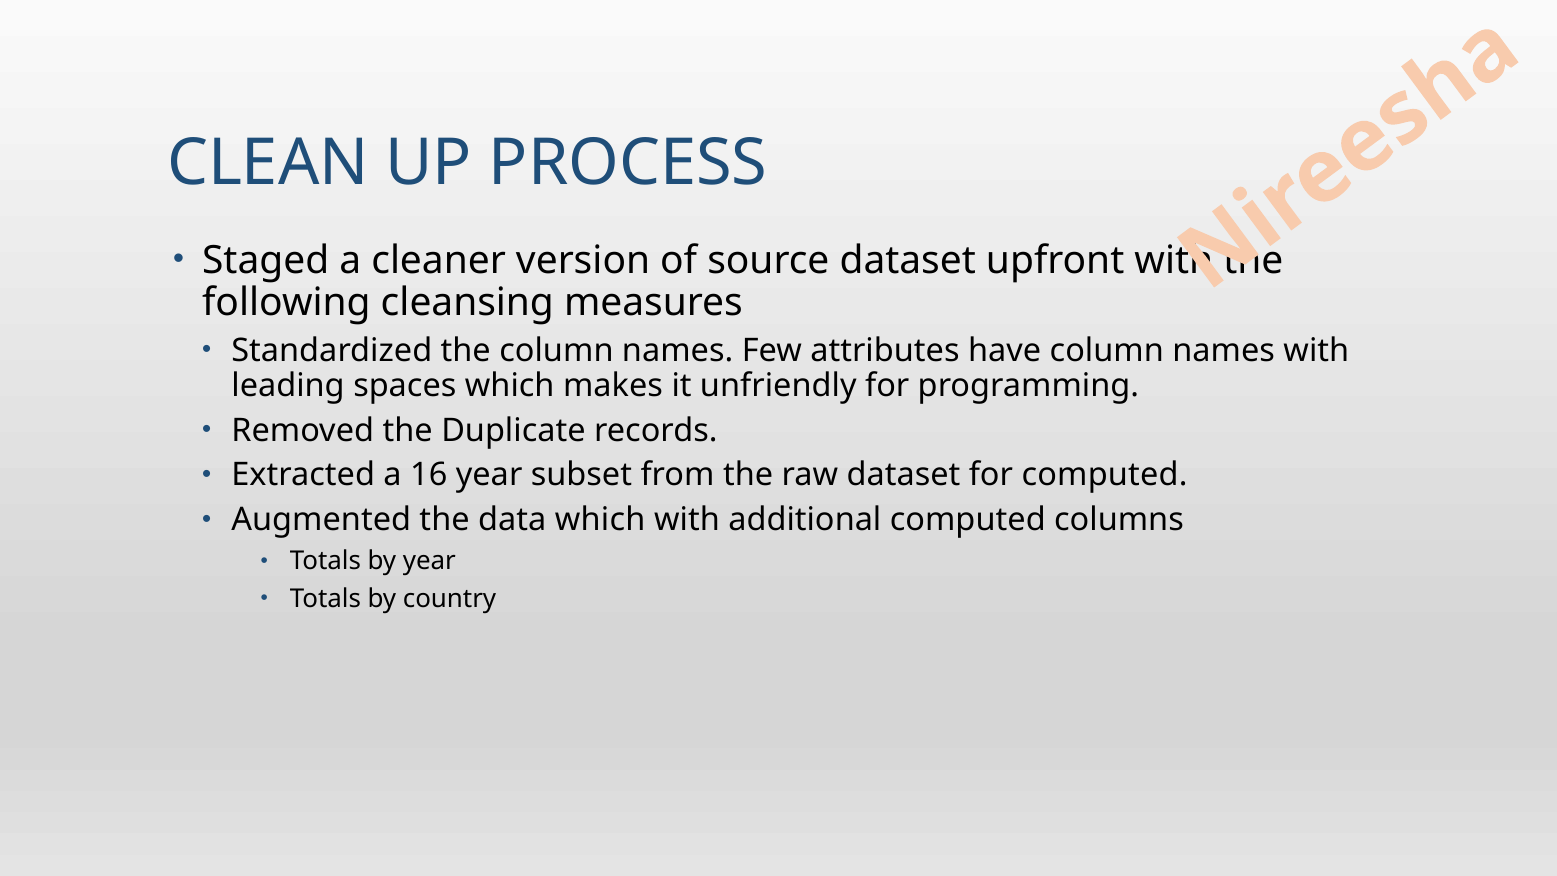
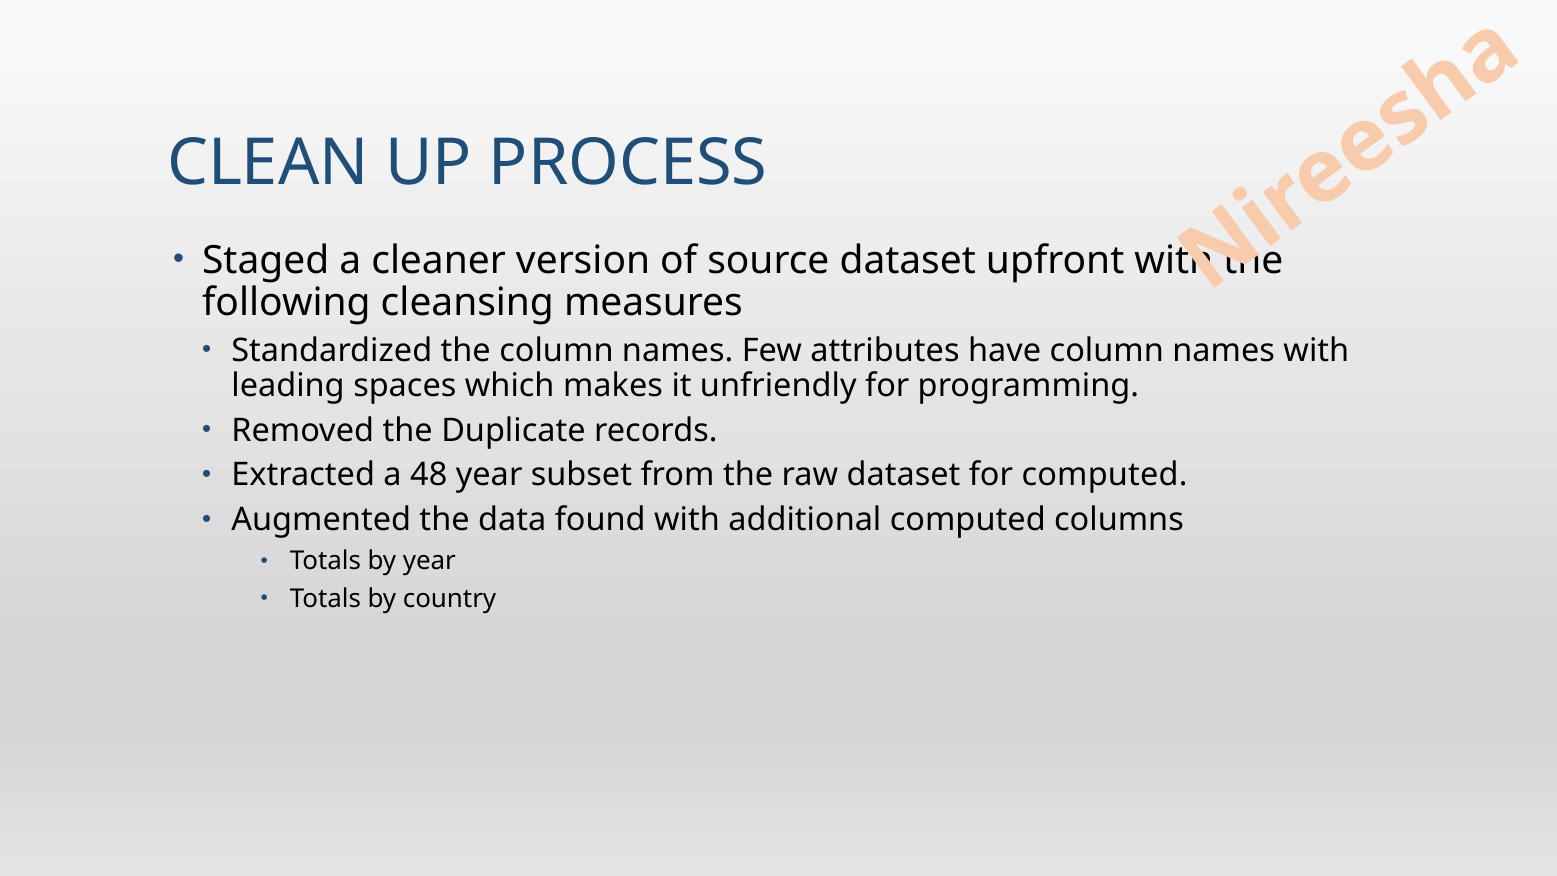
16: 16 -> 48
data which: which -> found
